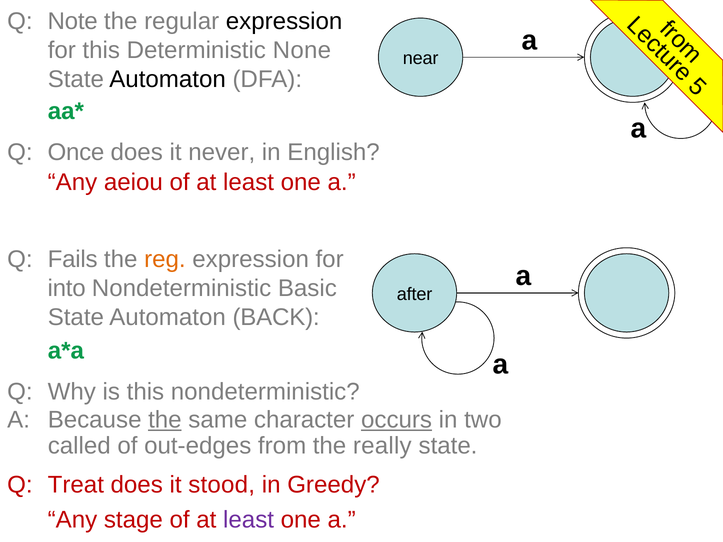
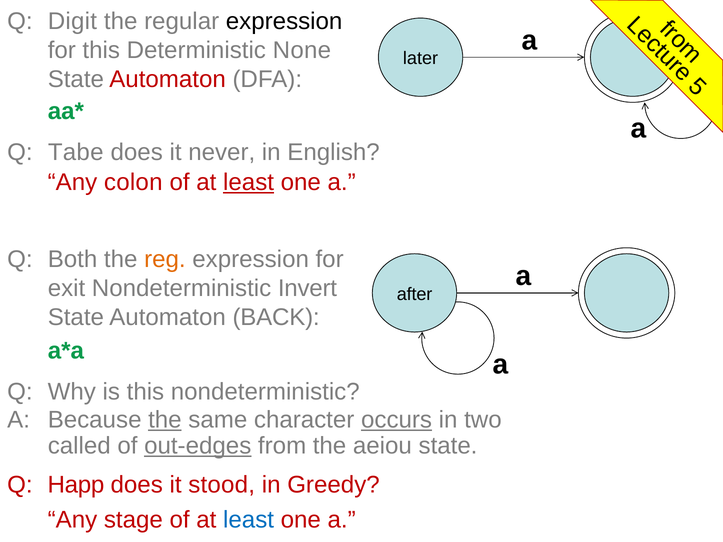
Note: Note -> Digit
near: near -> later
Automaton at (168, 79) colour: black -> red
Once: Once -> Tabe
aeiou: aeiou -> colon
least at (249, 182) underline: none -> present
Fails: Fails -> Both
into: into -> exit
Basic: Basic -> Invert
out-edges underline: none -> present
really: really -> aeiou
Treat: Treat -> Happ
least at (249, 520) colour: purple -> blue
